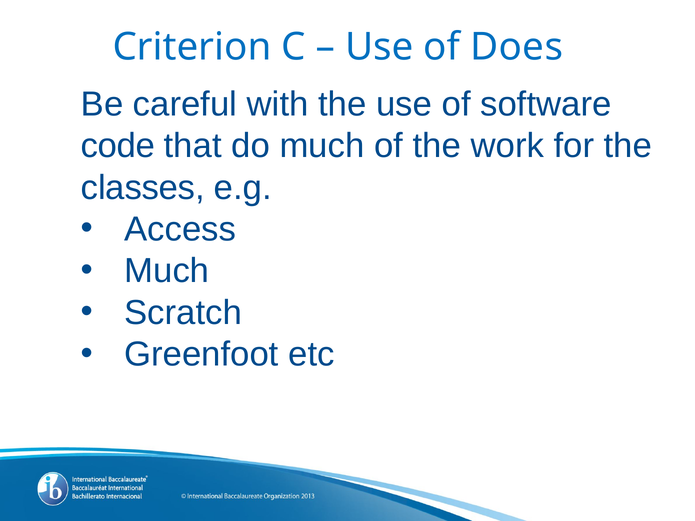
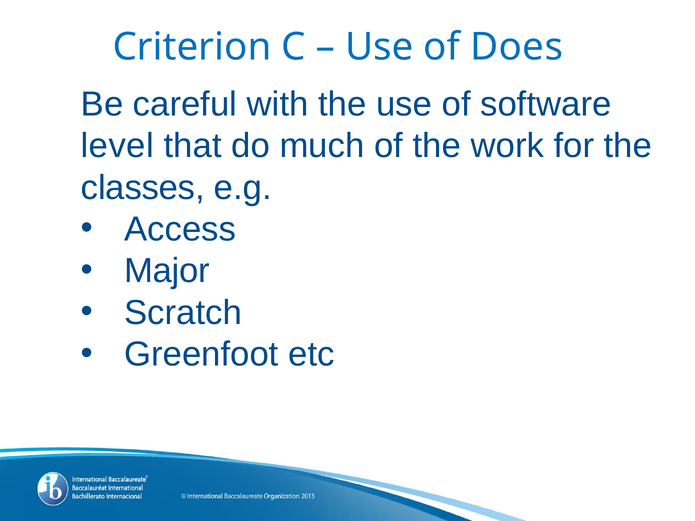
code: code -> level
Much at (167, 271): Much -> Major
